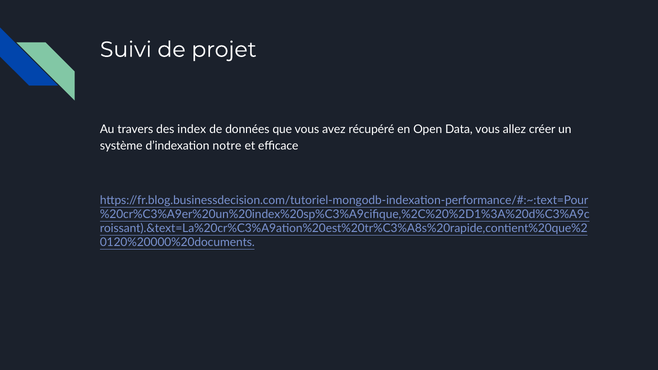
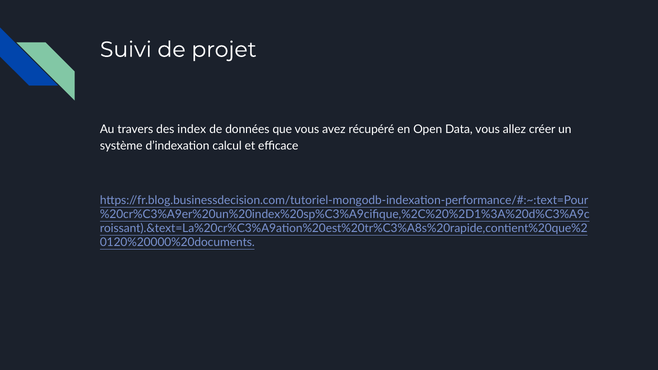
notre: notre -> calcul
